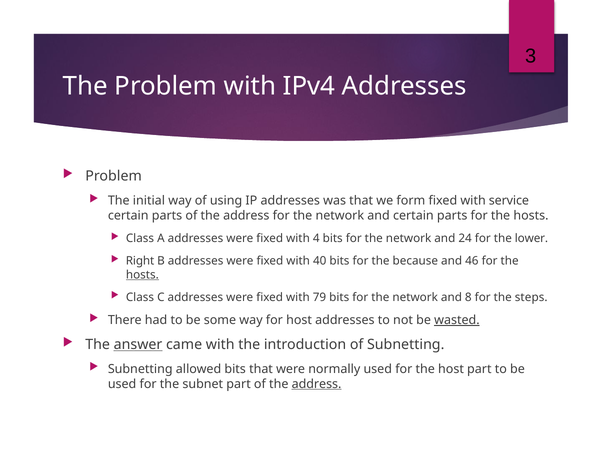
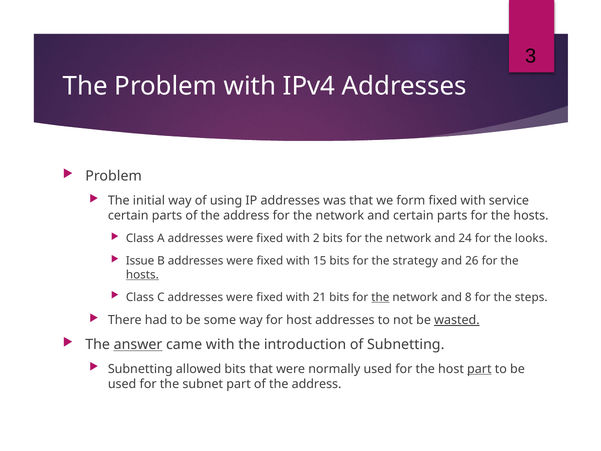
4: 4 -> 2
lower: lower -> looks
Right: Right -> Issue
40: 40 -> 15
because: because -> strategy
46: 46 -> 26
79: 79 -> 21
the at (380, 297) underline: none -> present
part at (479, 369) underline: none -> present
address at (317, 384) underline: present -> none
